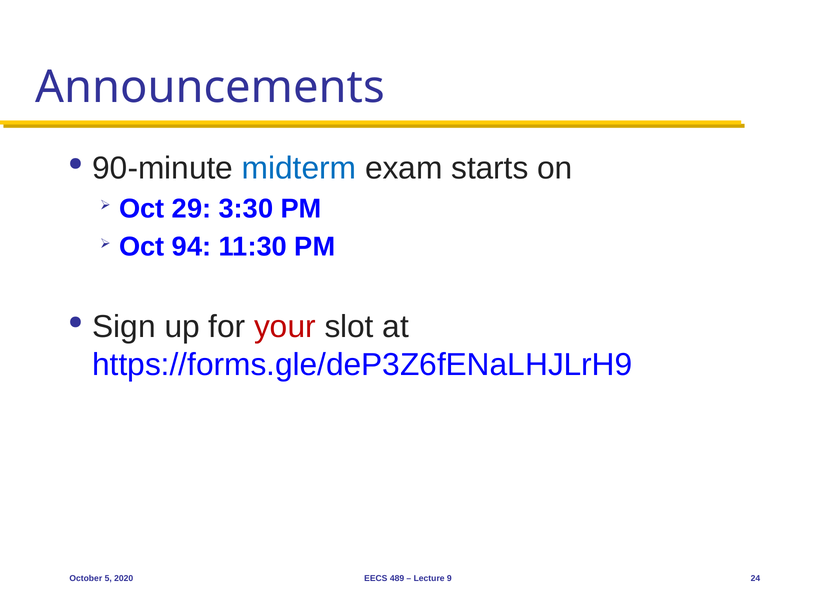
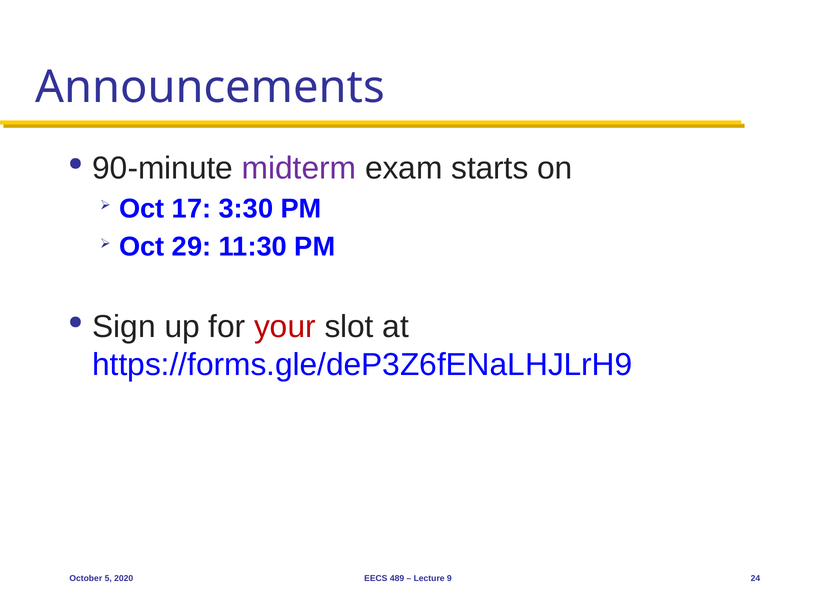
midterm colour: blue -> purple
29: 29 -> 17
94: 94 -> 29
